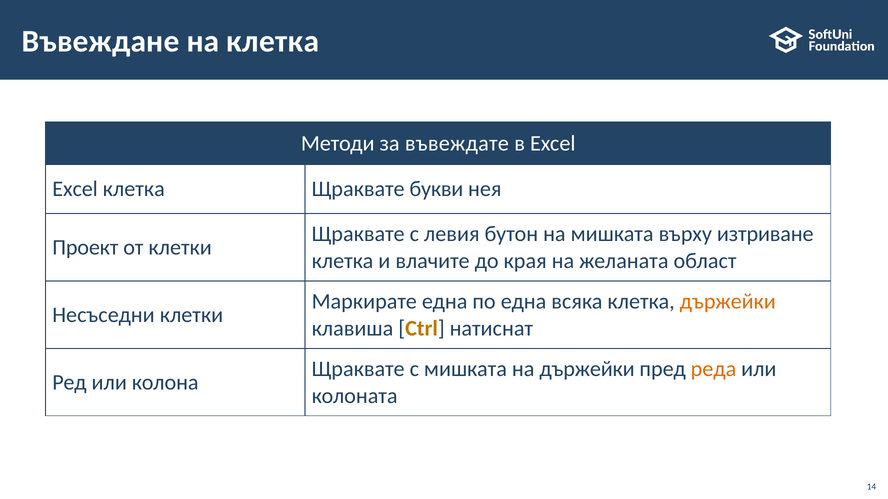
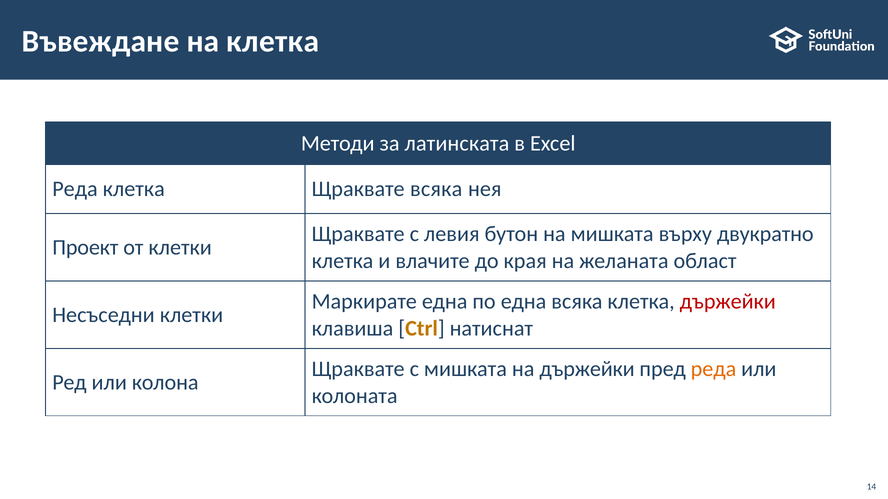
въвеждате: въвеждате -> латинската
Excel at (75, 189): Excel -> Реда
Щраквате букви: букви -> всяка
изтриване: изтриване -> двукратно
държейки at (728, 302) colour: orange -> red
